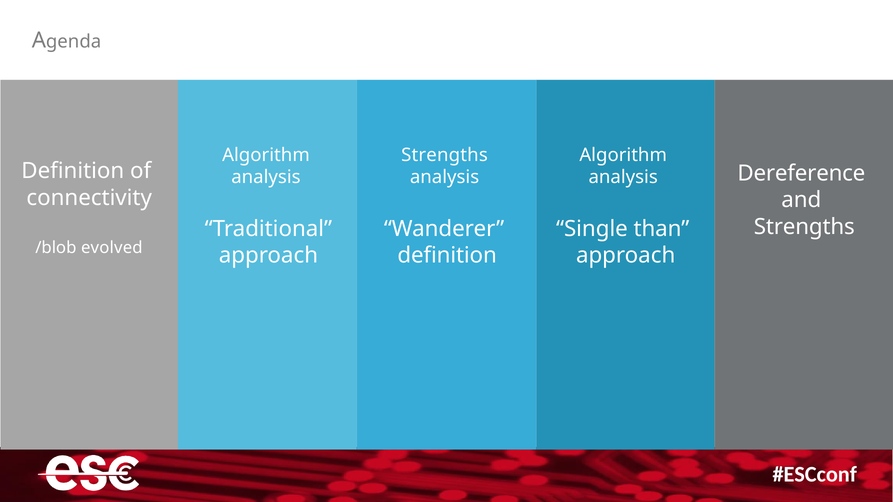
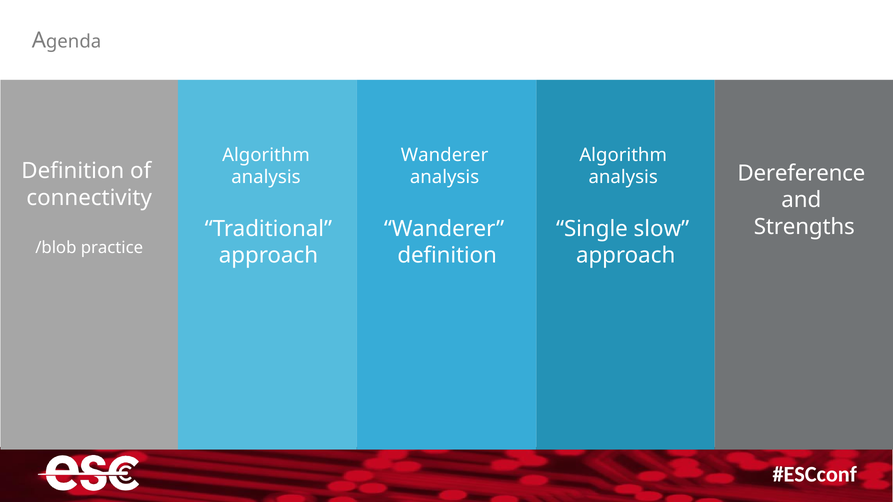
Strengths at (444, 155): Strengths -> Wanderer
than: than -> slow
evolved: evolved -> practice
